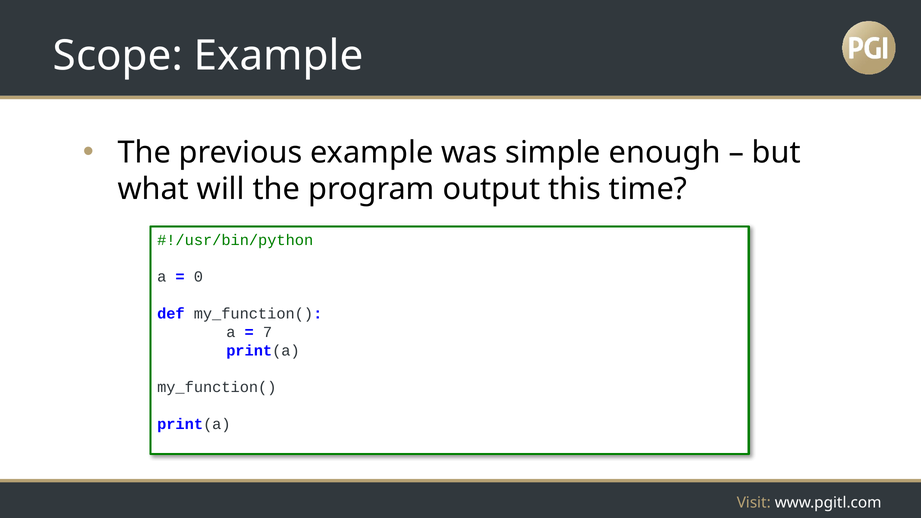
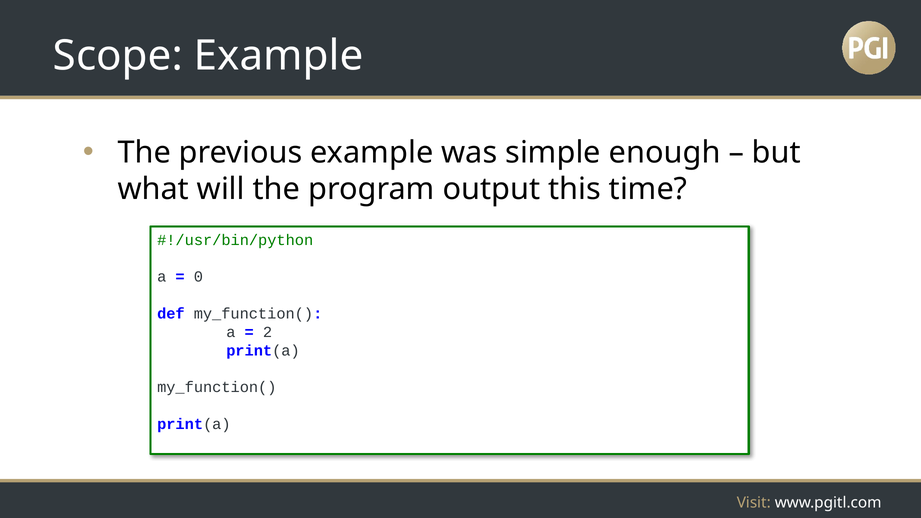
7: 7 -> 2
